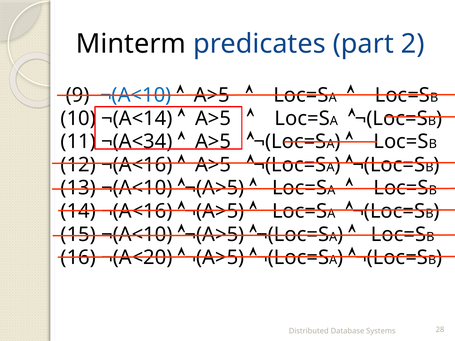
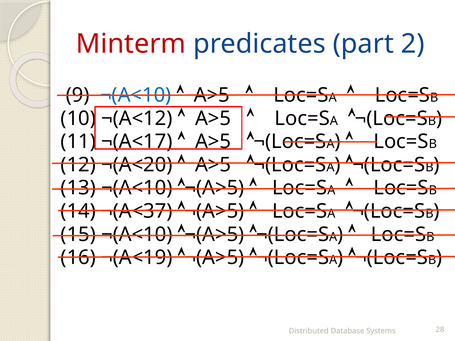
Minterm colour: black -> red
¬(A<14: ¬(A<14 -> ¬(A<12
¬(A<34: ¬(A<34 -> ¬(A<17
12 ¬(A<16: ¬(A<16 -> ¬(A<20
14 ¬(A<16: ¬(A<16 -> ¬(A<37
¬(A<20: ¬(A<20 -> ¬(A<19
